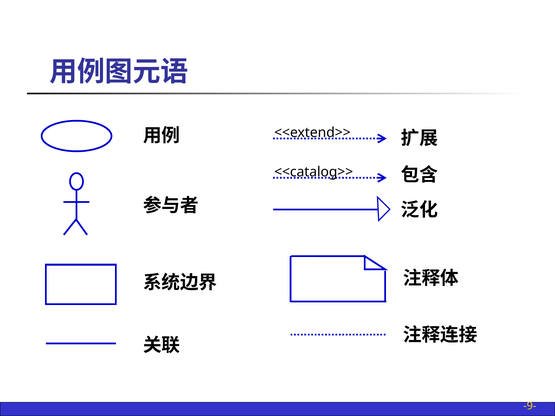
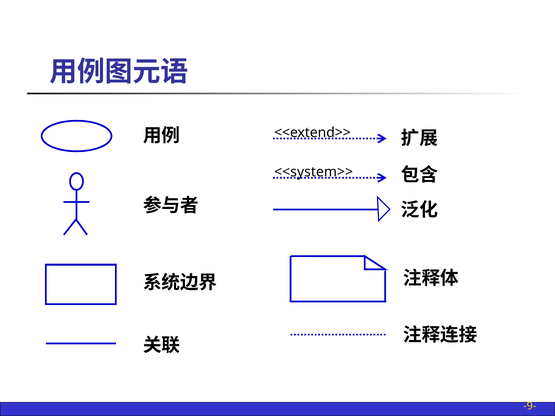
<<catalog>>: <<catalog>> -> <<system>>
